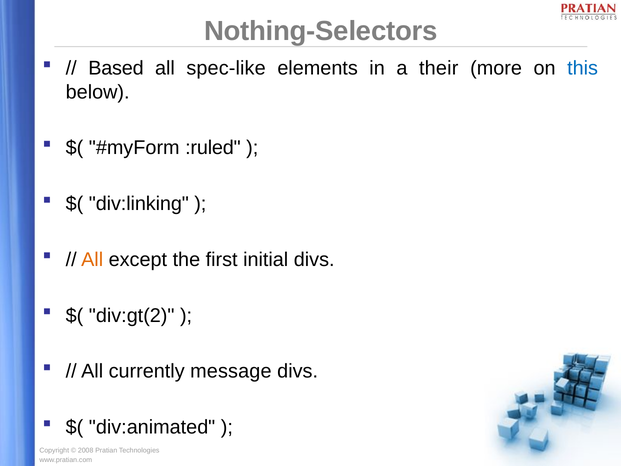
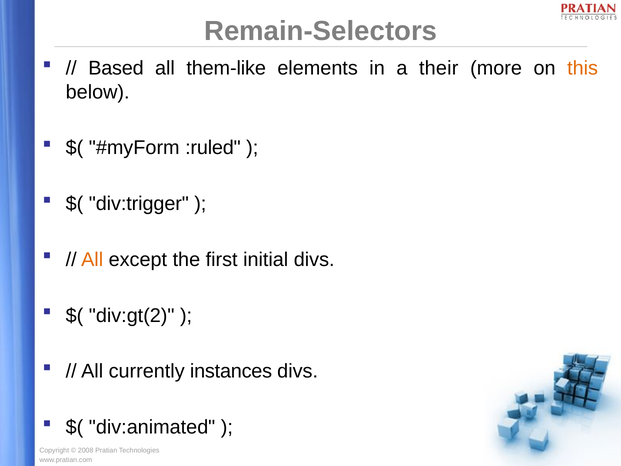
Nothing-Selectors: Nothing-Selectors -> Remain-Selectors
spec-like: spec-like -> them-like
this colour: blue -> orange
div:linking: div:linking -> div:trigger
message: message -> instances
